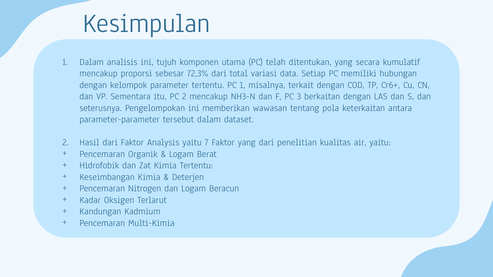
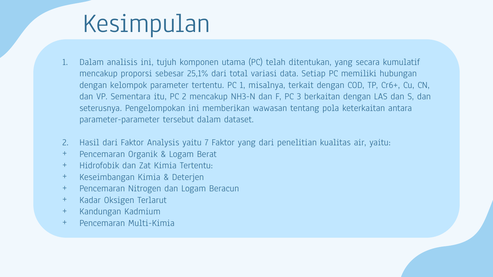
72,3%: 72,3% -> 25,1%
